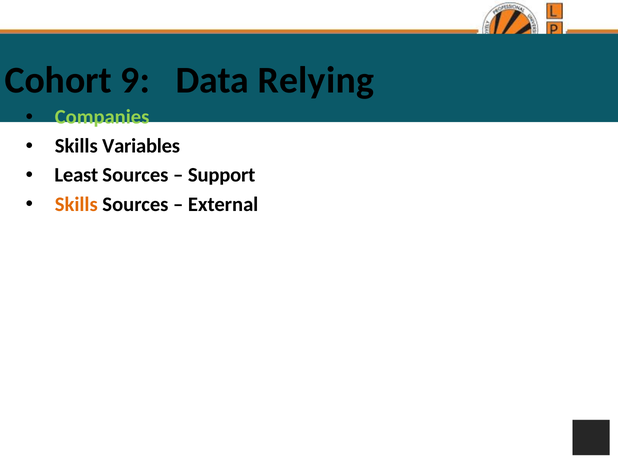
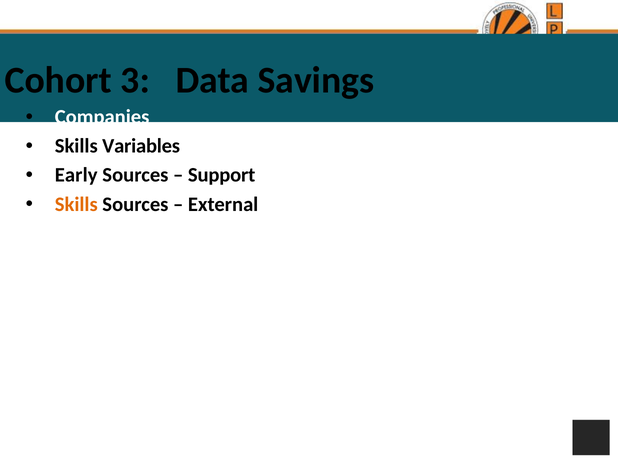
9: 9 -> 3
Relying: Relying -> Savings
Companies colour: light green -> white
Least: Least -> Early
